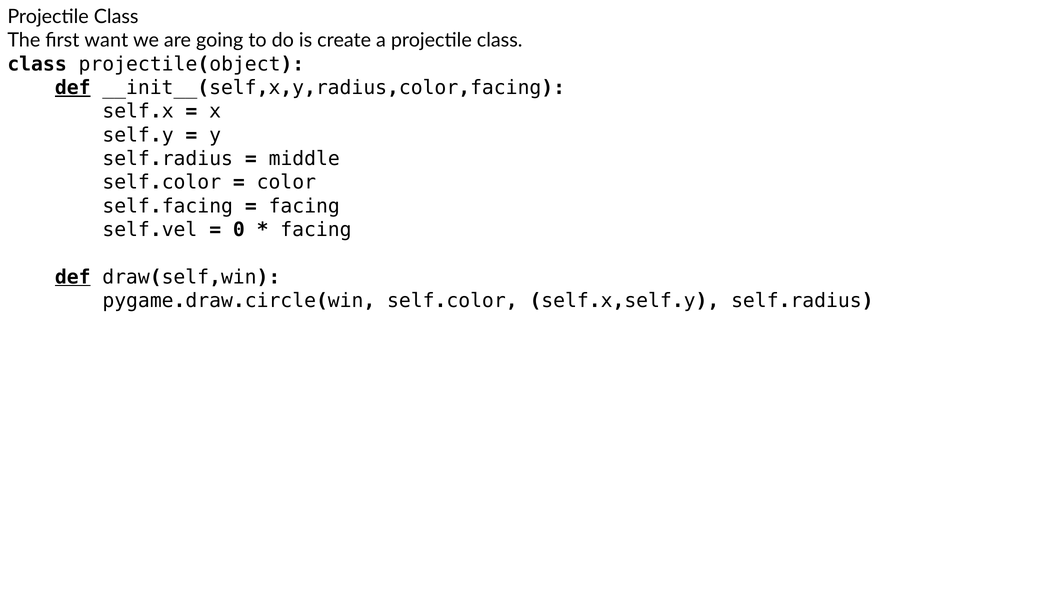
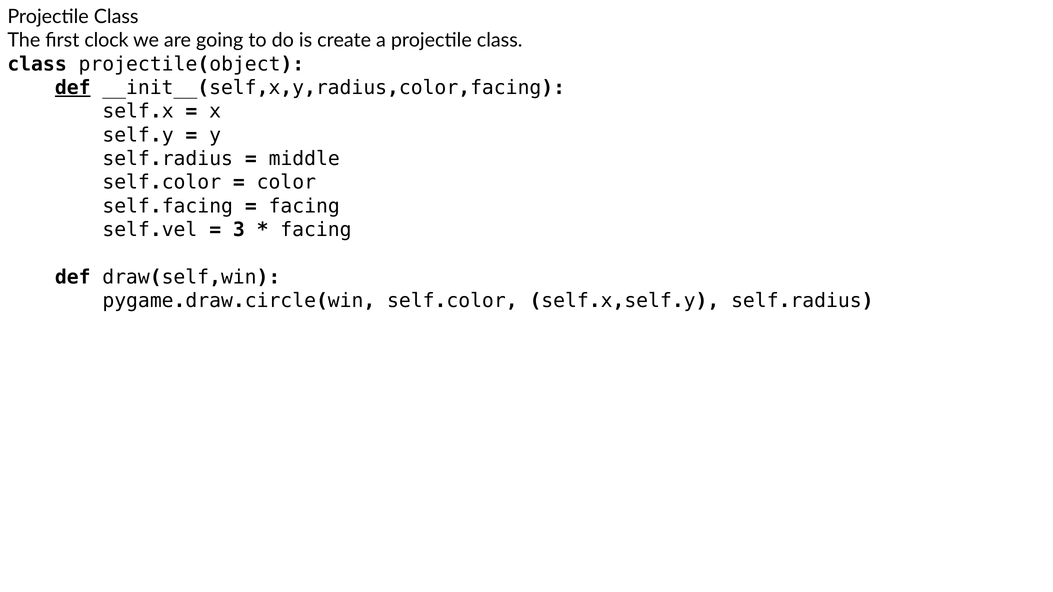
want: want -> clock
0: 0 -> 3
def at (73, 277) underline: present -> none
